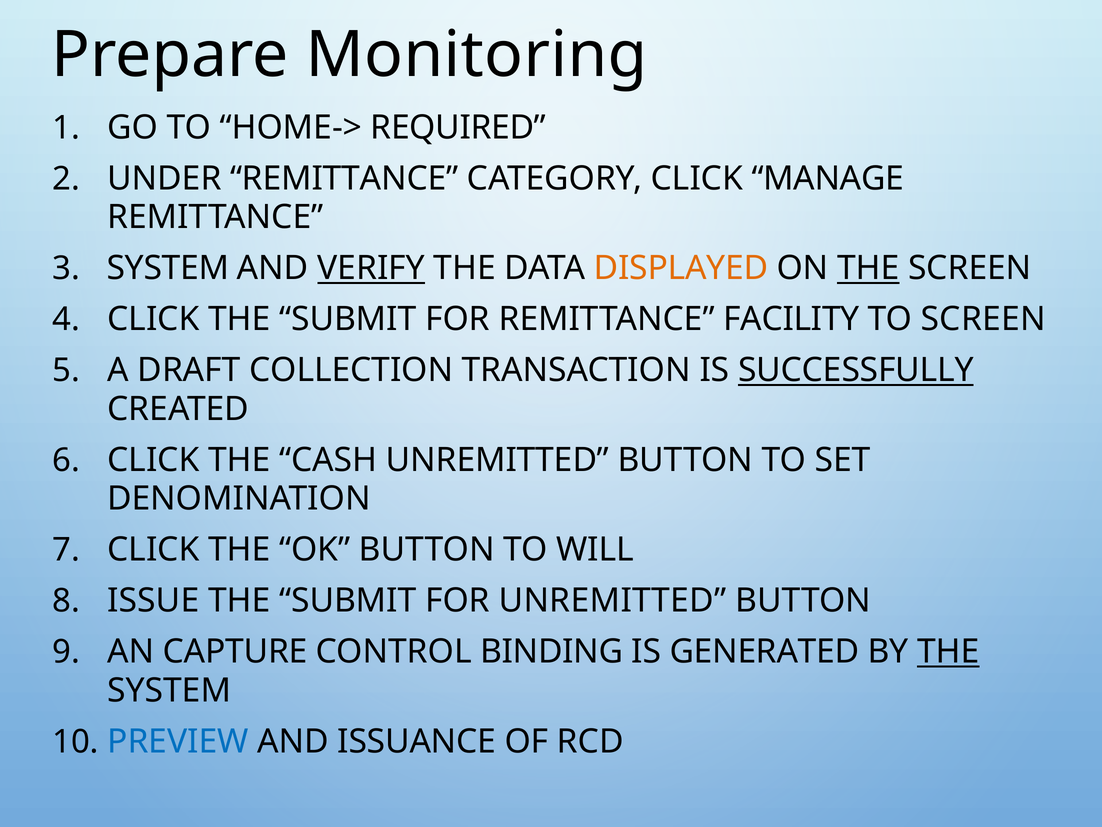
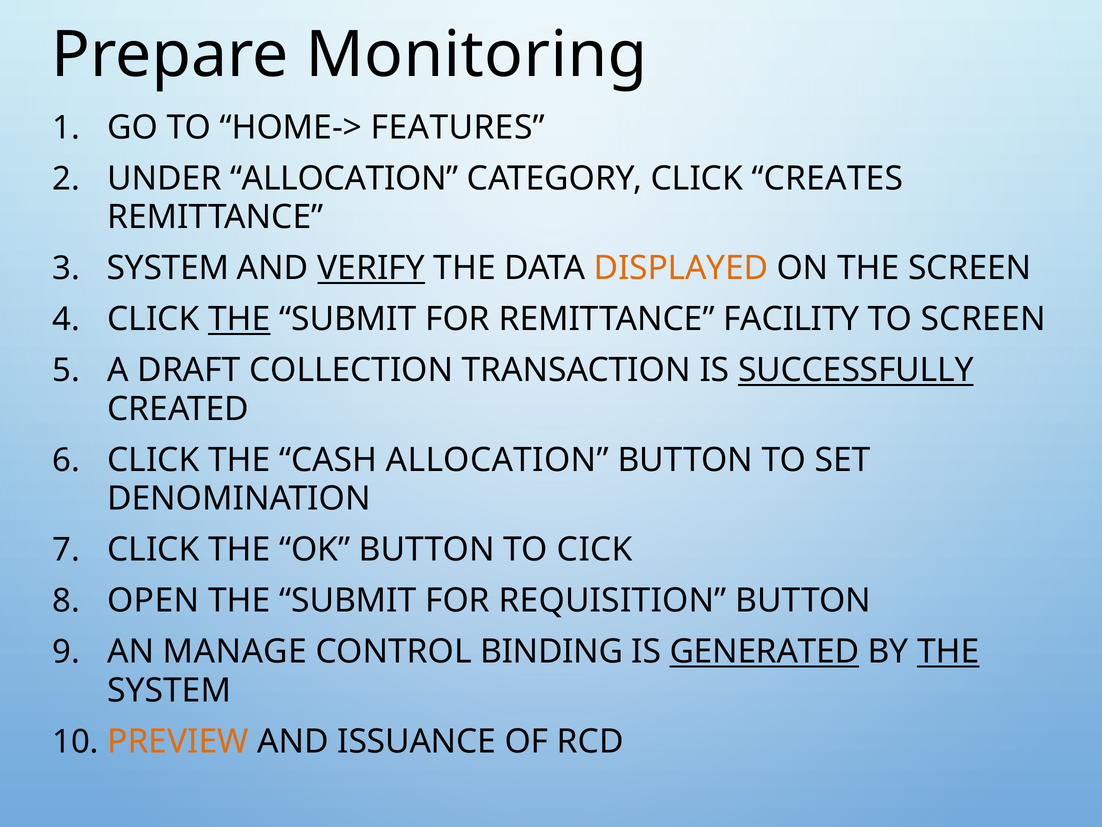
REQUIRED: REQUIRED -> FEATURES
UNDER REMITTANCE: REMITTANCE -> ALLOCATION
MANAGE: MANAGE -> CREATES
THE at (868, 268) underline: present -> none
THE at (239, 319) underline: none -> present
CASH UNREMITTED: UNREMITTED -> ALLOCATION
WILL: WILL -> CICK
ISSUE: ISSUE -> OPEN
FOR UNREMITTED: UNREMITTED -> REQUISITION
CAPTURE: CAPTURE -> MANAGE
GENERATED underline: none -> present
PREVIEW colour: blue -> orange
